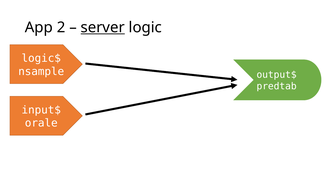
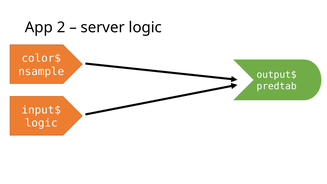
server underline: present -> none
logic$: logic$ -> color$
orale at (41, 123): orale -> logic
